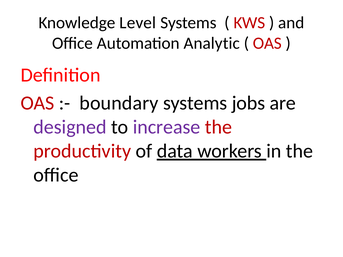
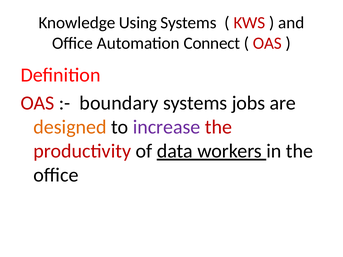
Level: Level -> Using
Analytic: Analytic -> Connect
designed colour: purple -> orange
